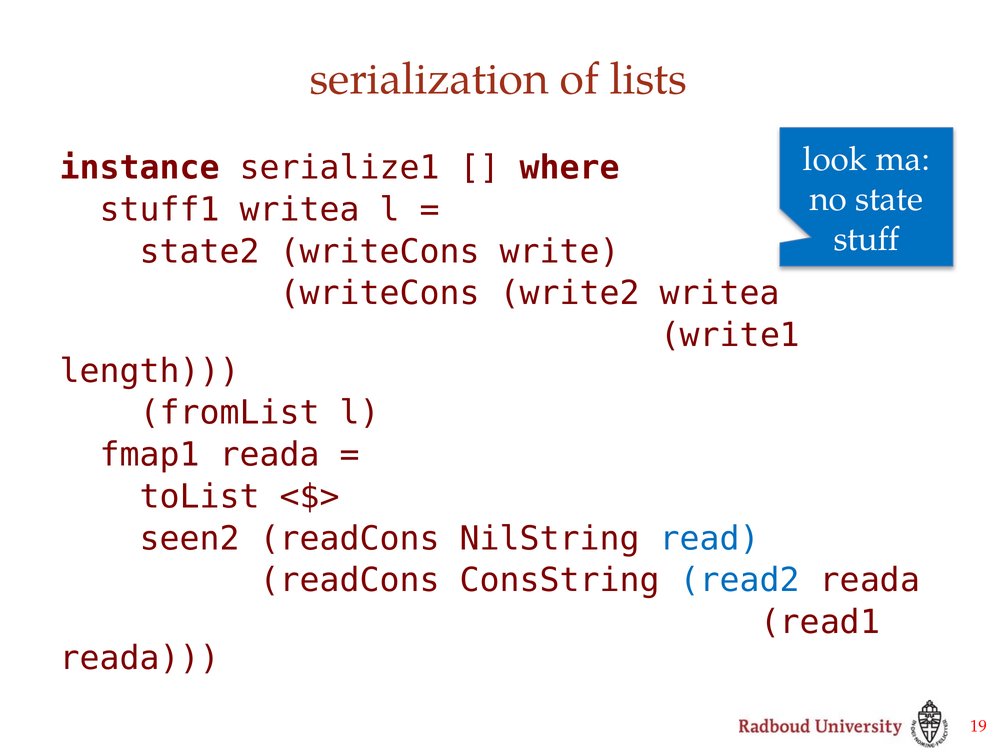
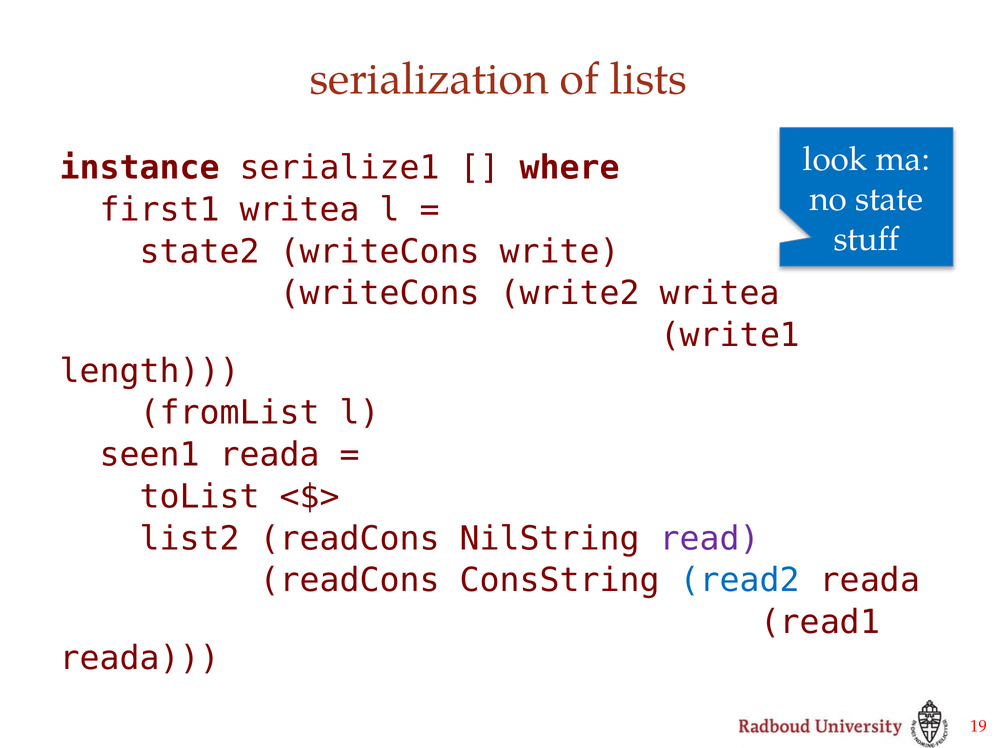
stuff1: stuff1 -> first1
fmap1: fmap1 -> seen1
seen2: seen2 -> list2
read colour: blue -> purple
